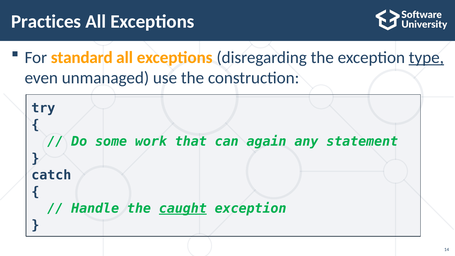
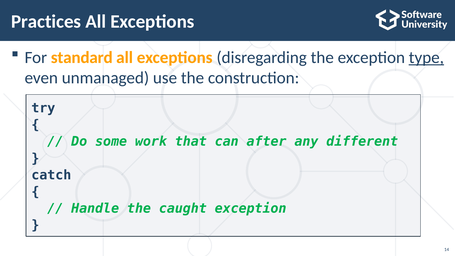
again: again -> after
statement: statement -> different
caught underline: present -> none
